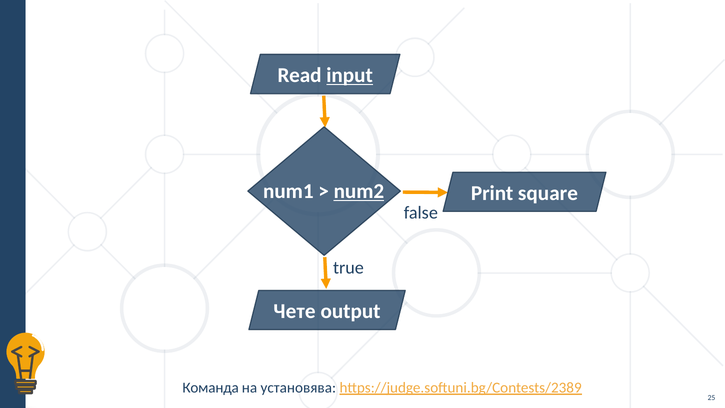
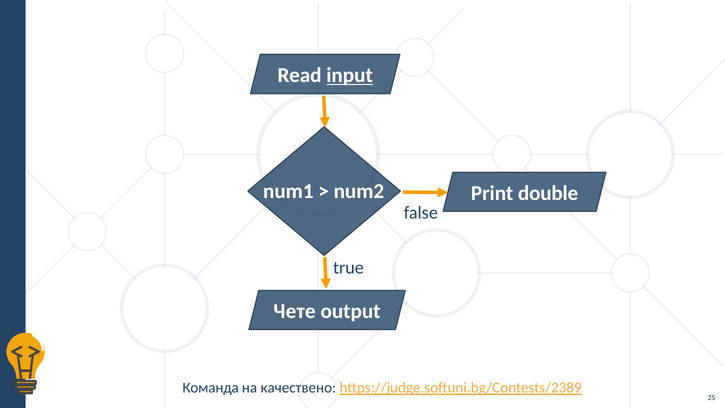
num2 underline: present -> none
square: square -> double
установява: установява -> качествено
